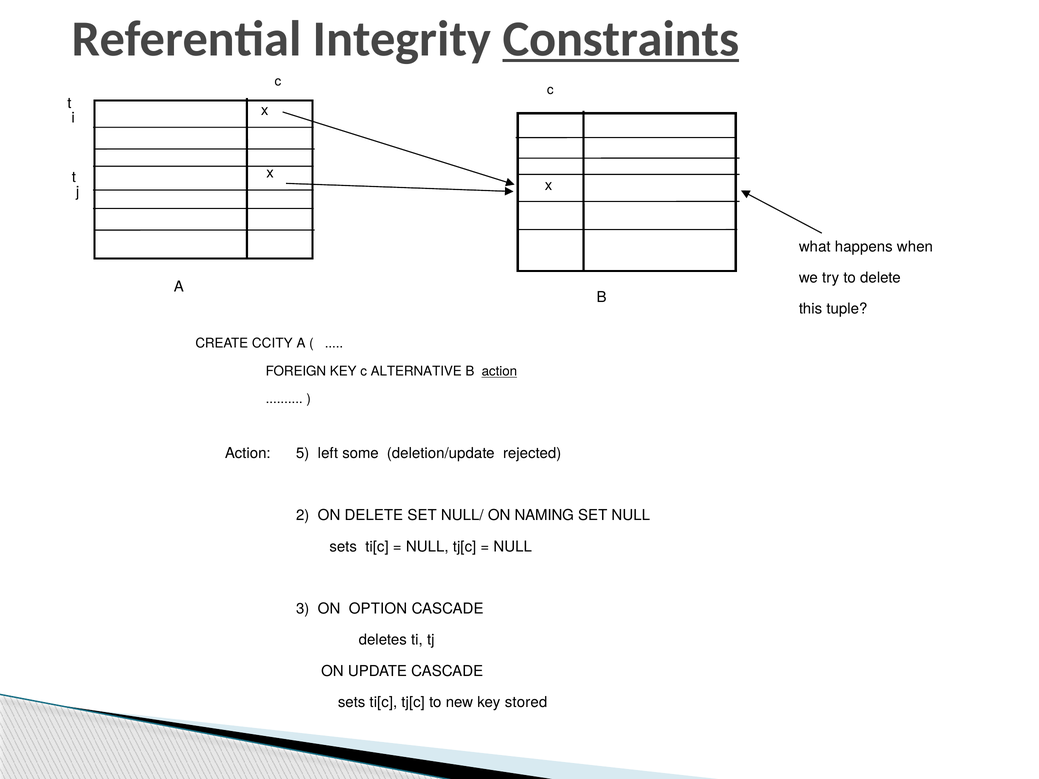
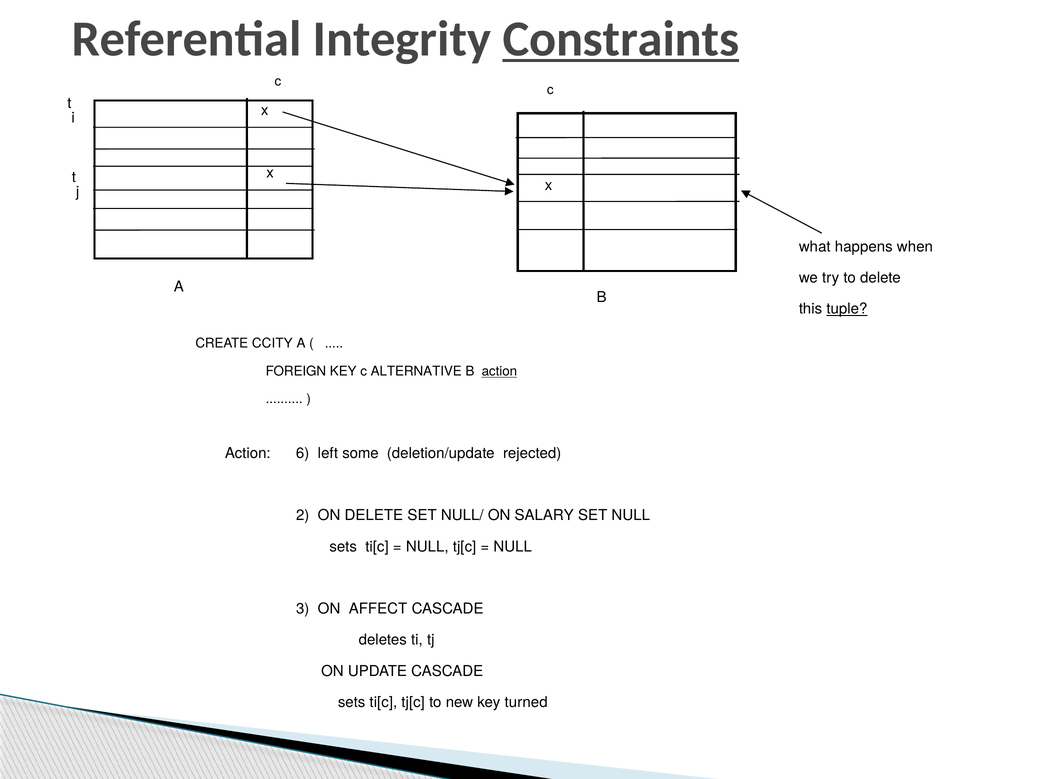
tuple underline: none -> present
5: 5 -> 6
NAMING: NAMING -> SALARY
OPTION: OPTION -> AFFECT
stored: stored -> turned
